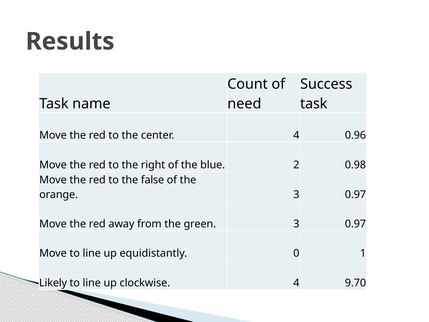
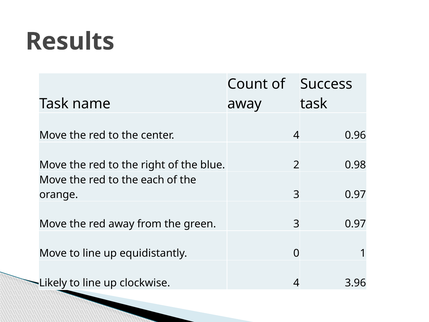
need at (244, 104): need -> away
false: false -> each
9.70: 9.70 -> 3.96
